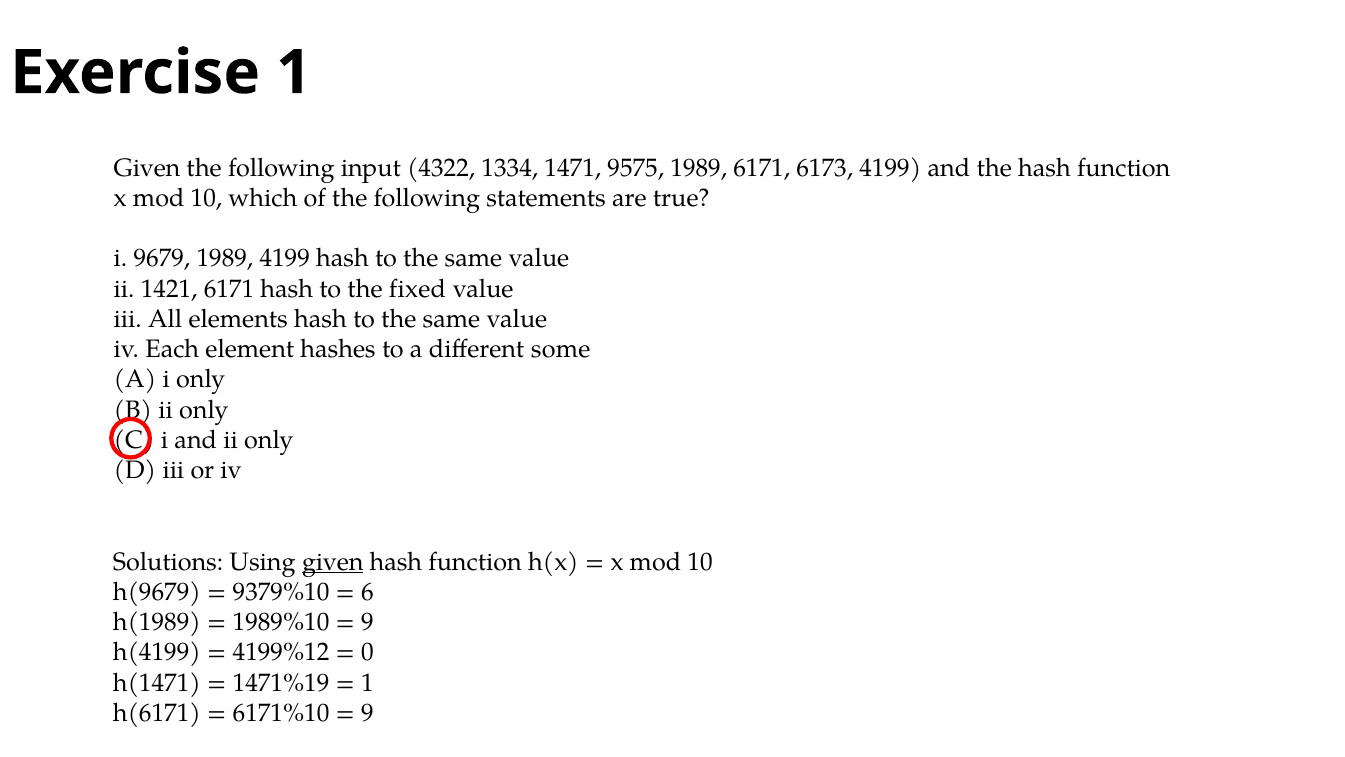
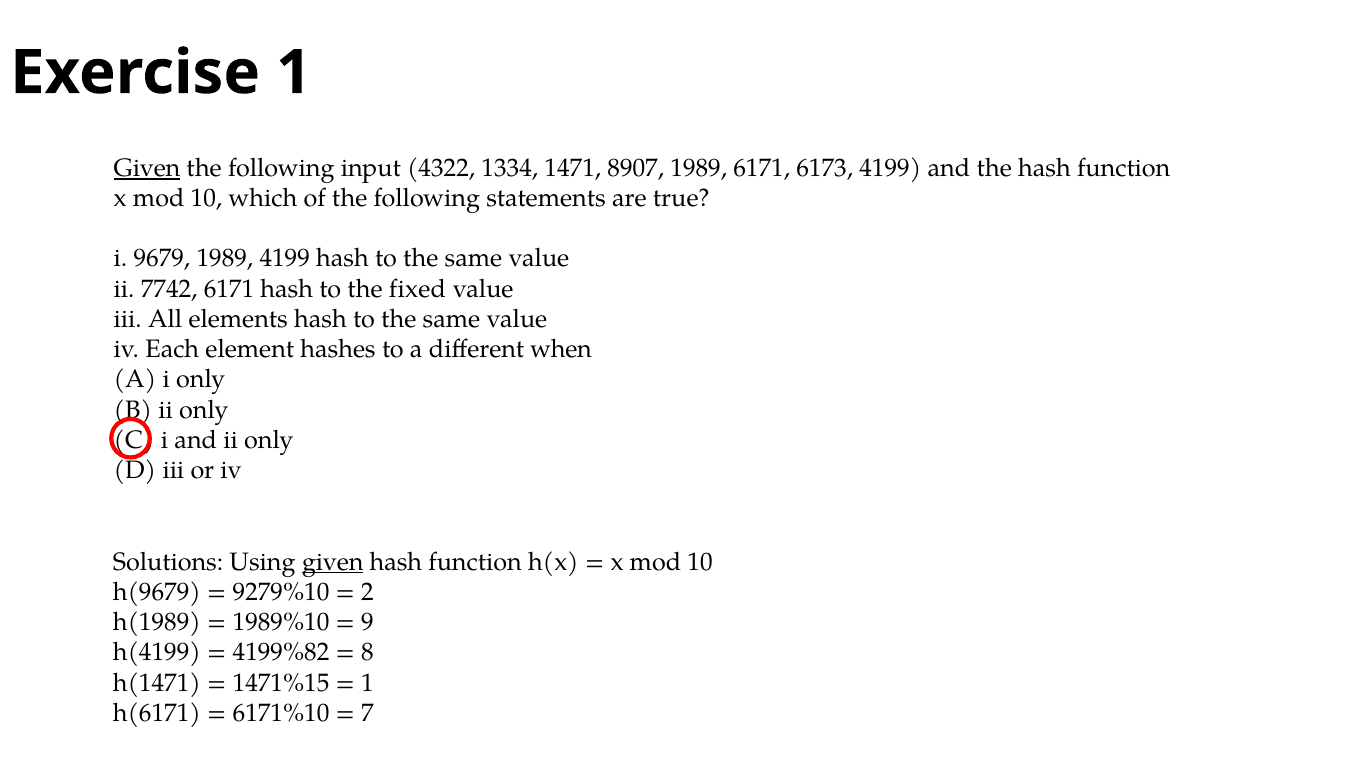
Given at (147, 168) underline: none -> present
9575: 9575 -> 8907
1421: 1421 -> 7742
some: some -> when
9379%10: 9379%10 -> 9279%10
6: 6 -> 2
4199%12: 4199%12 -> 4199%82
0: 0 -> 8
1471%19: 1471%19 -> 1471%15
9 at (367, 713): 9 -> 7
